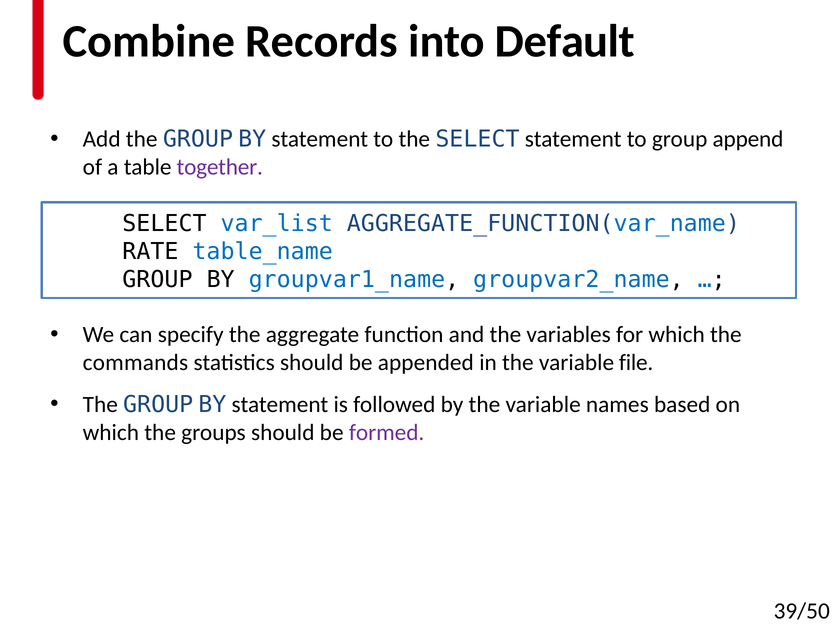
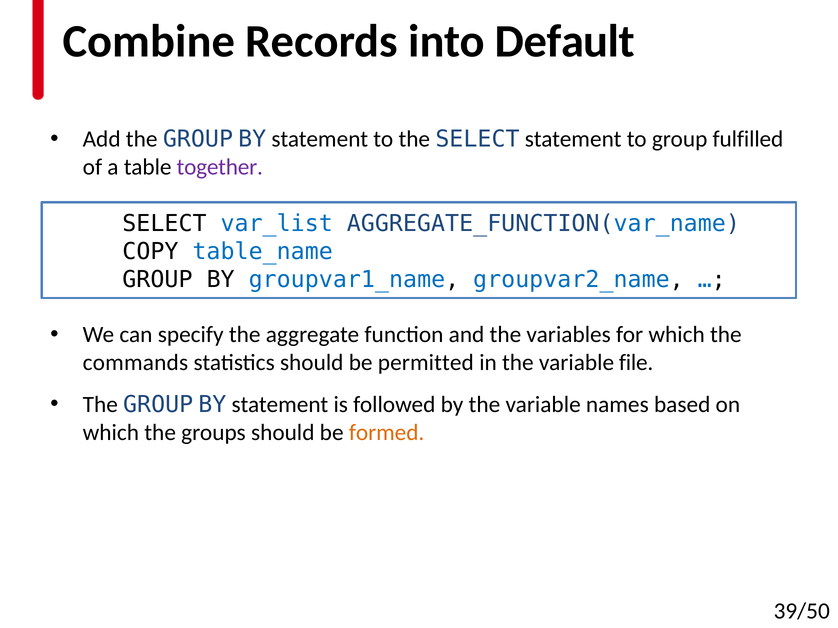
append: append -> fulfilled
RATE: RATE -> COPY
appended: appended -> permitted
formed colour: purple -> orange
